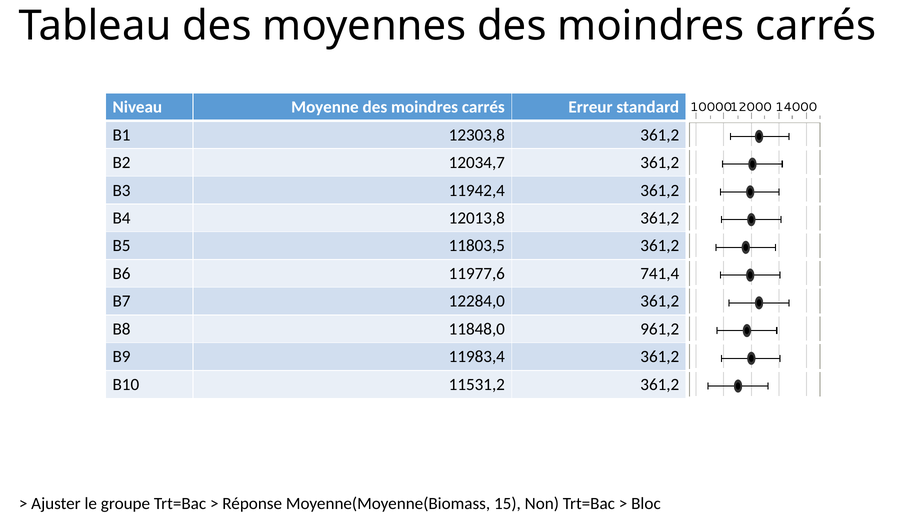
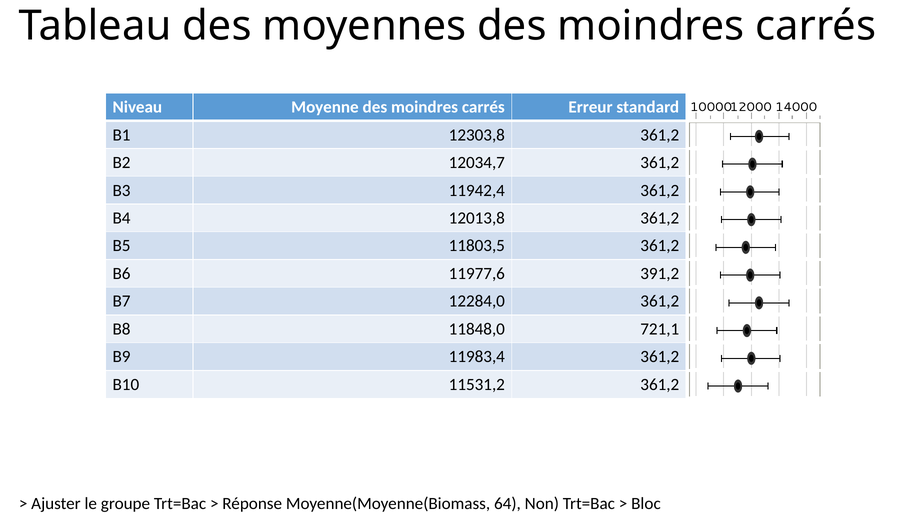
741,4: 741,4 -> 391,2
961,2: 961,2 -> 721,1
15: 15 -> 64
